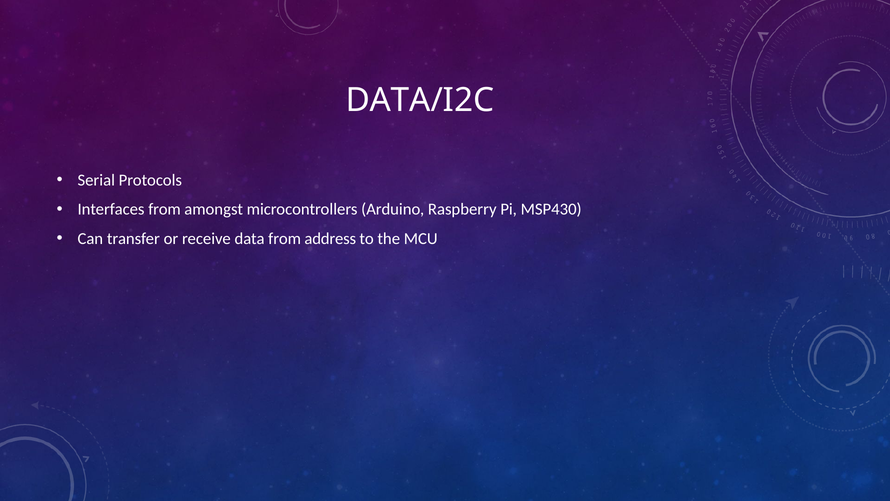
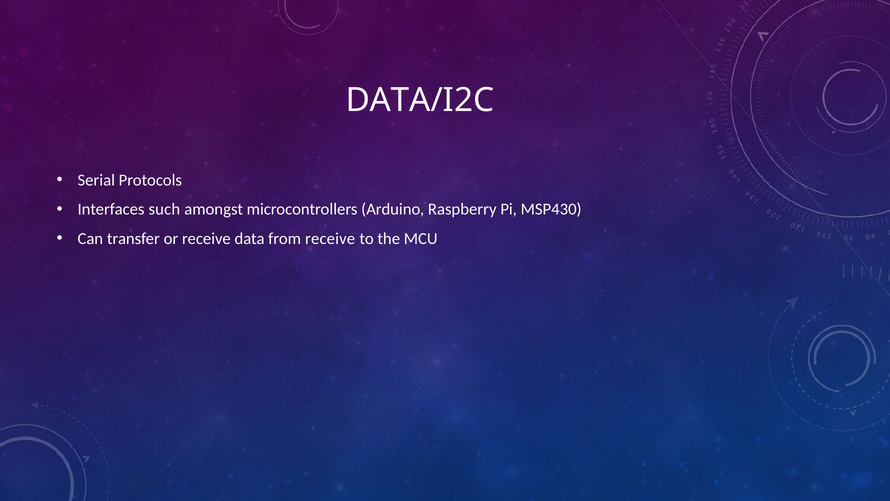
Interfaces from: from -> such
from address: address -> receive
